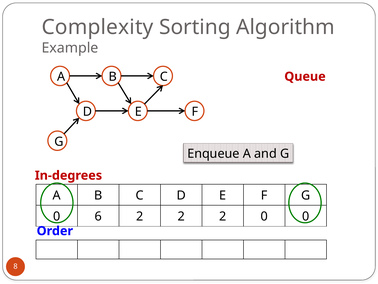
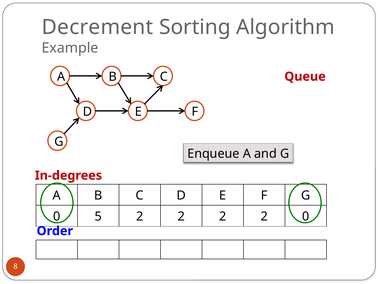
Complexity: Complexity -> Decrement
6: 6 -> 5
2 2 2 0: 0 -> 2
